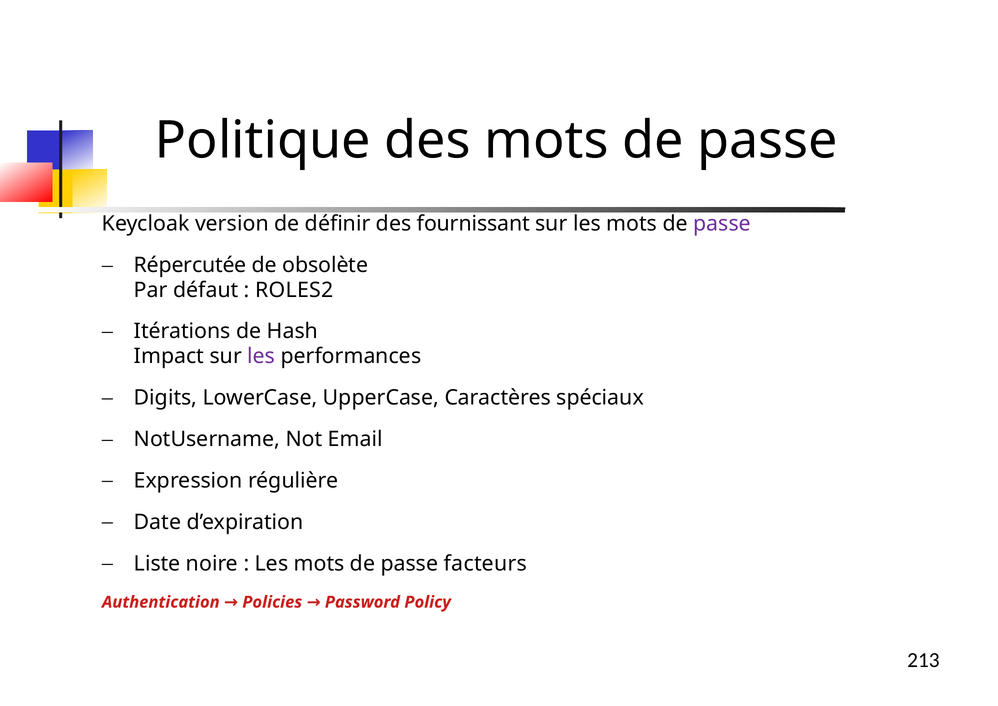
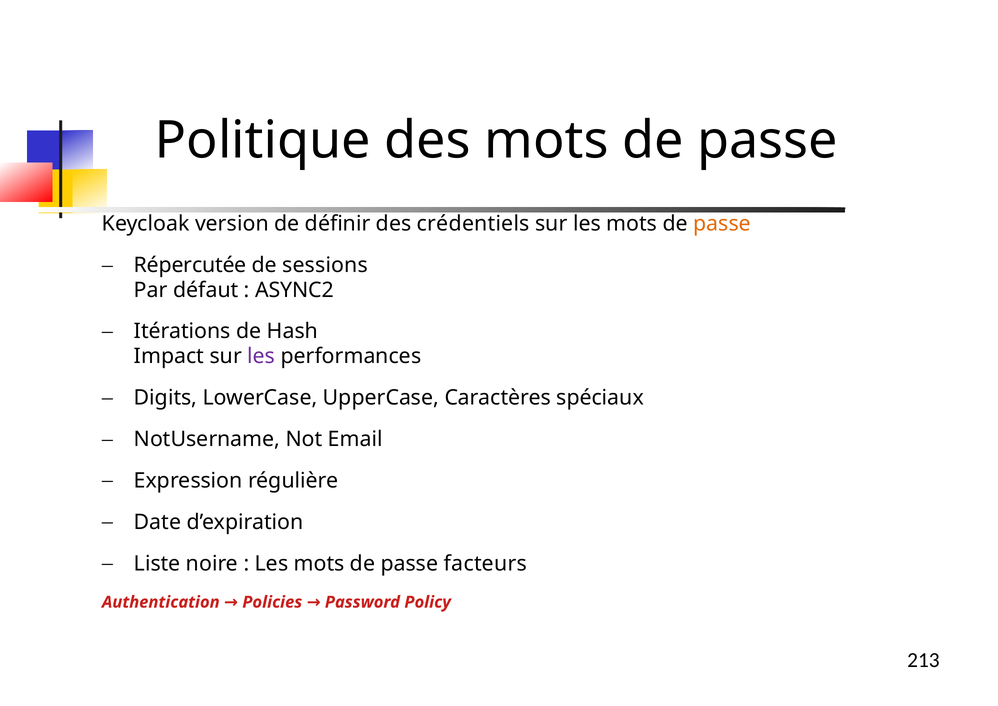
fournissant: fournissant -> crédentiels
passe at (722, 224) colour: purple -> orange
obsolète: obsolète -> sessions
ROLES2: ROLES2 -> ASYNC2
